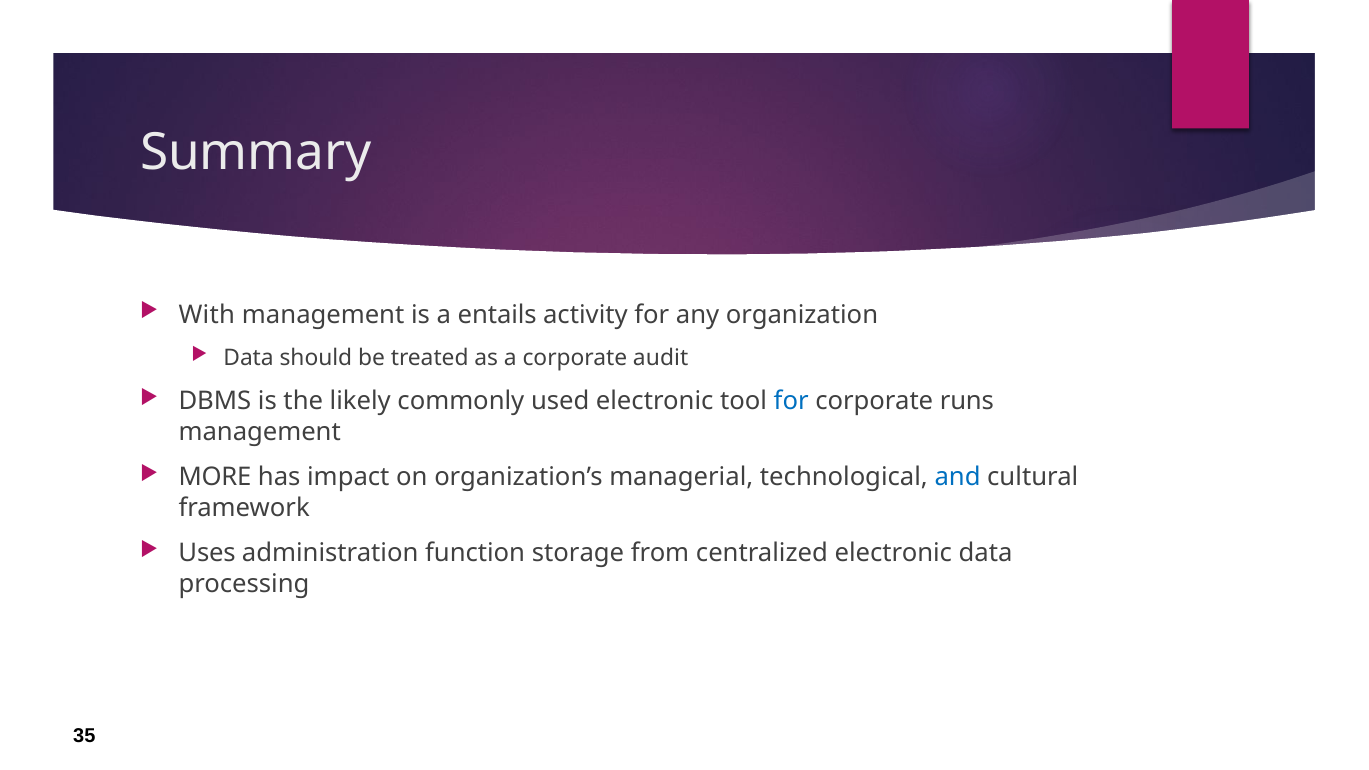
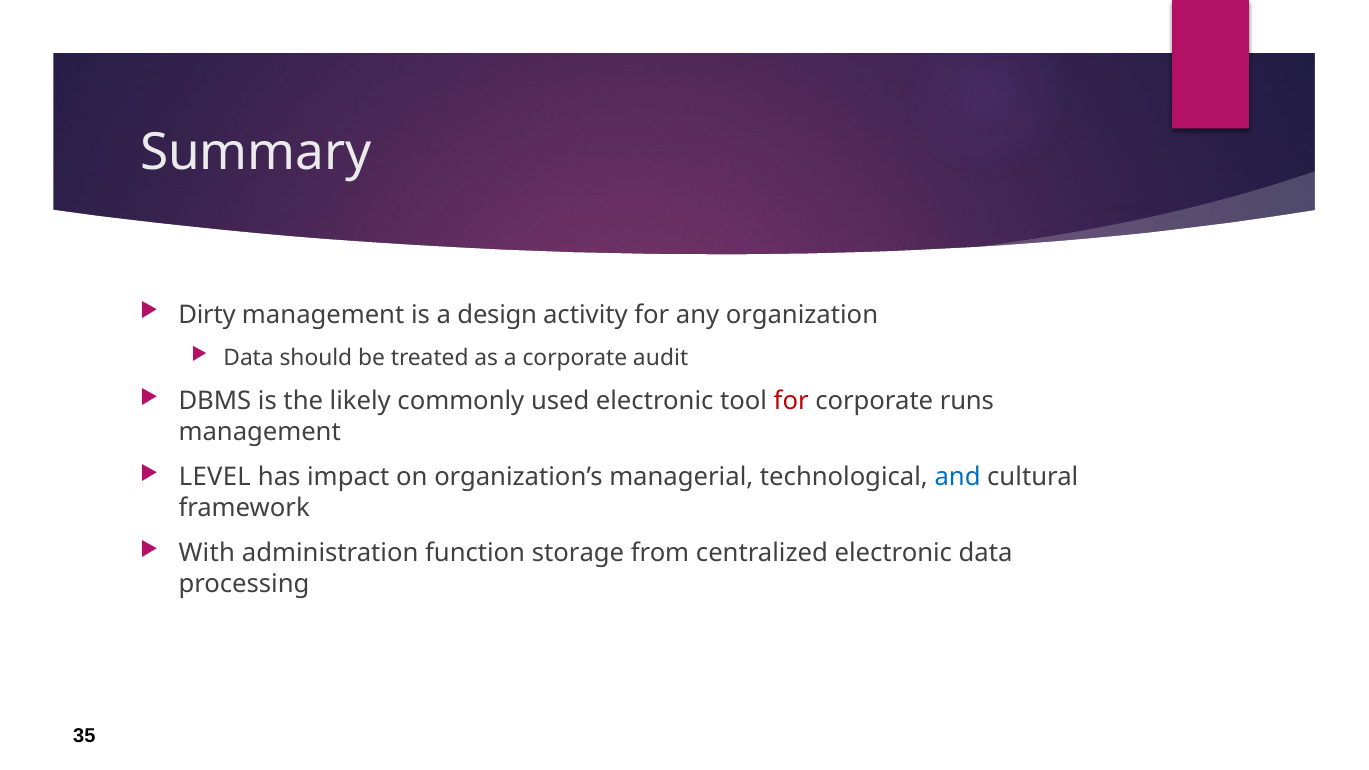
With: With -> Dirty
entails: entails -> design
for at (791, 401) colour: blue -> red
MORE: MORE -> LEVEL
Uses: Uses -> With
